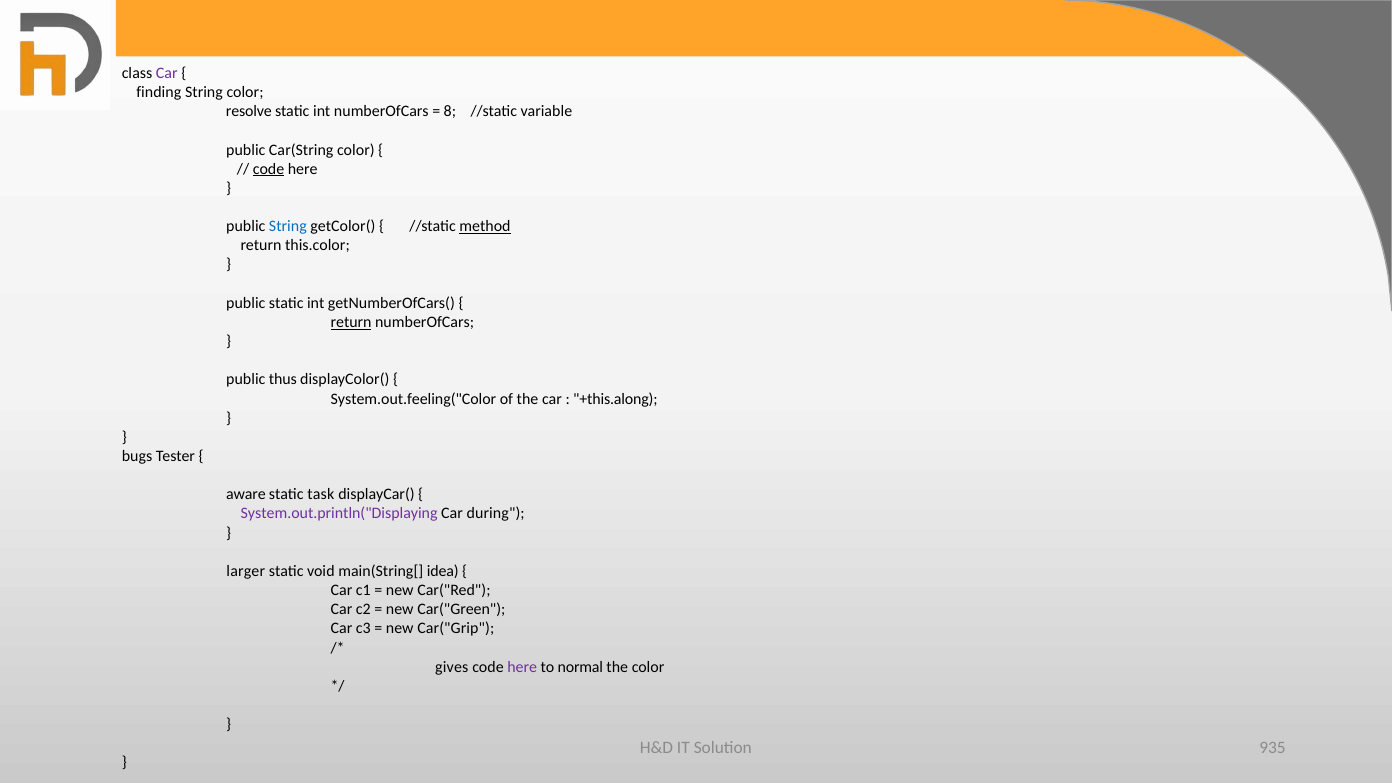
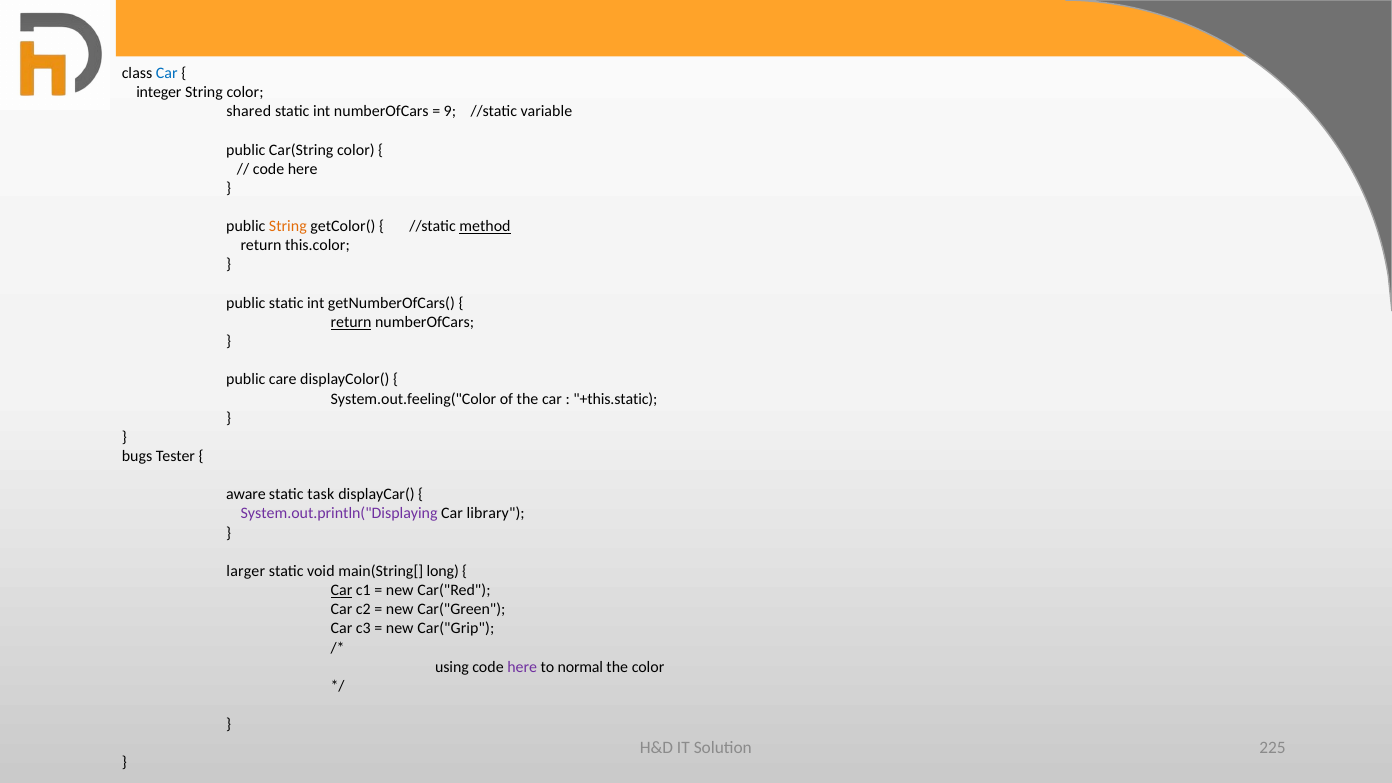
Car at (167, 73) colour: purple -> blue
finding: finding -> integer
resolve: resolve -> shared
8: 8 -> 9
code at (268, 169) underline: present -> none
String at (288, 226) colour: blue -> orange
thus: thus -> care
+this.along: +this.along -> +this.static
during: during -> library
idea: idea -> long
Car at (341, 590) underline: none -> present
gives: gives -> using
935: 935 -> 225
